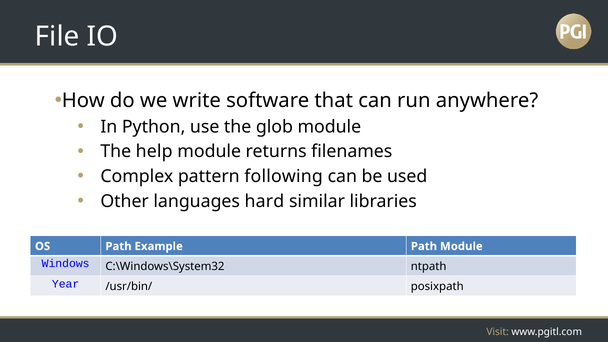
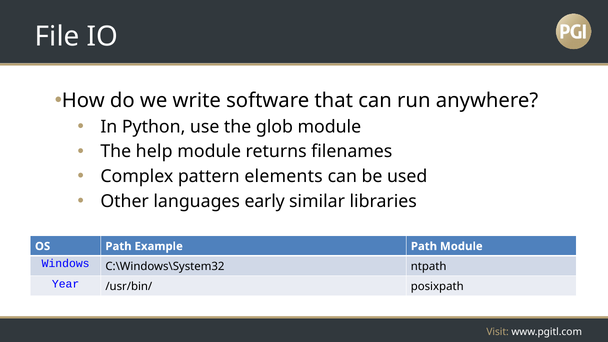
following: following -> elements
hard: hard -> early
